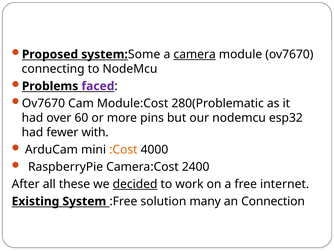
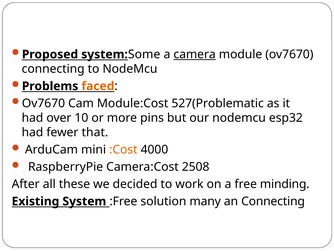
faced colour: purple -> orange
280(Problematic: 280(Problematic -> 527(Problematic
60: 60 -> 10
with: with -> that
2400: 2400 -> 2508
decided underline: present -> none
internet: internet -> minding
an Connection: Connection -> Connecting
